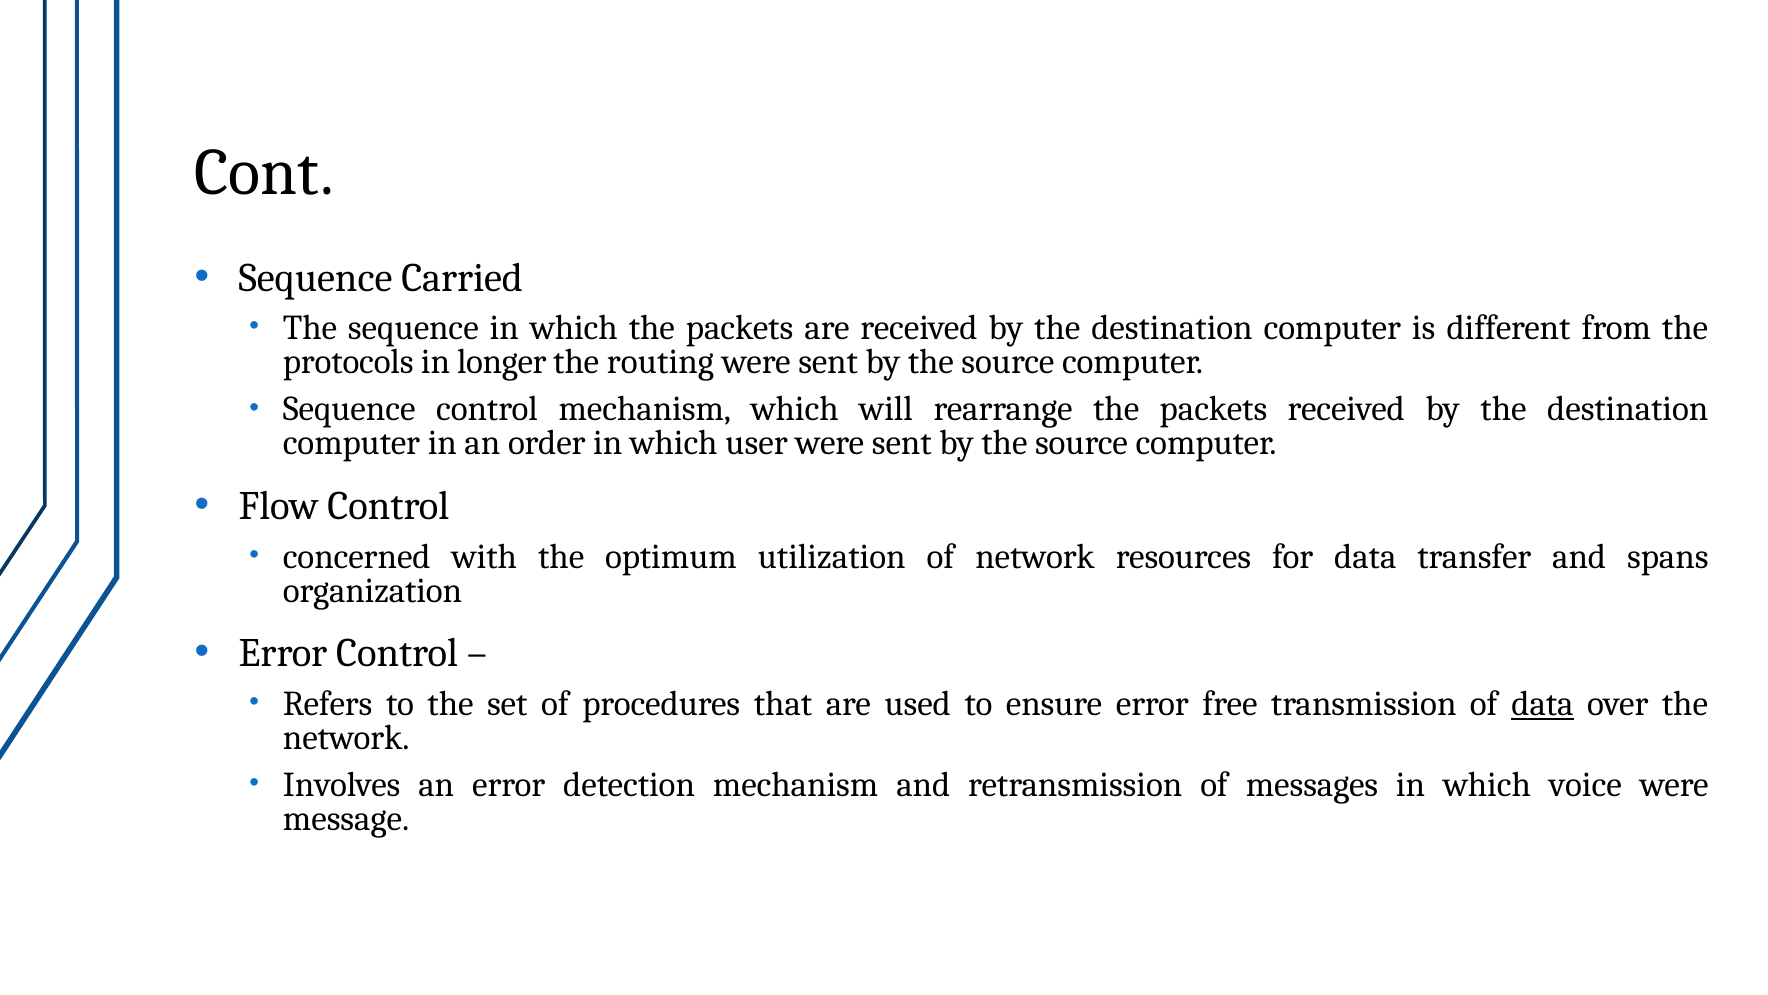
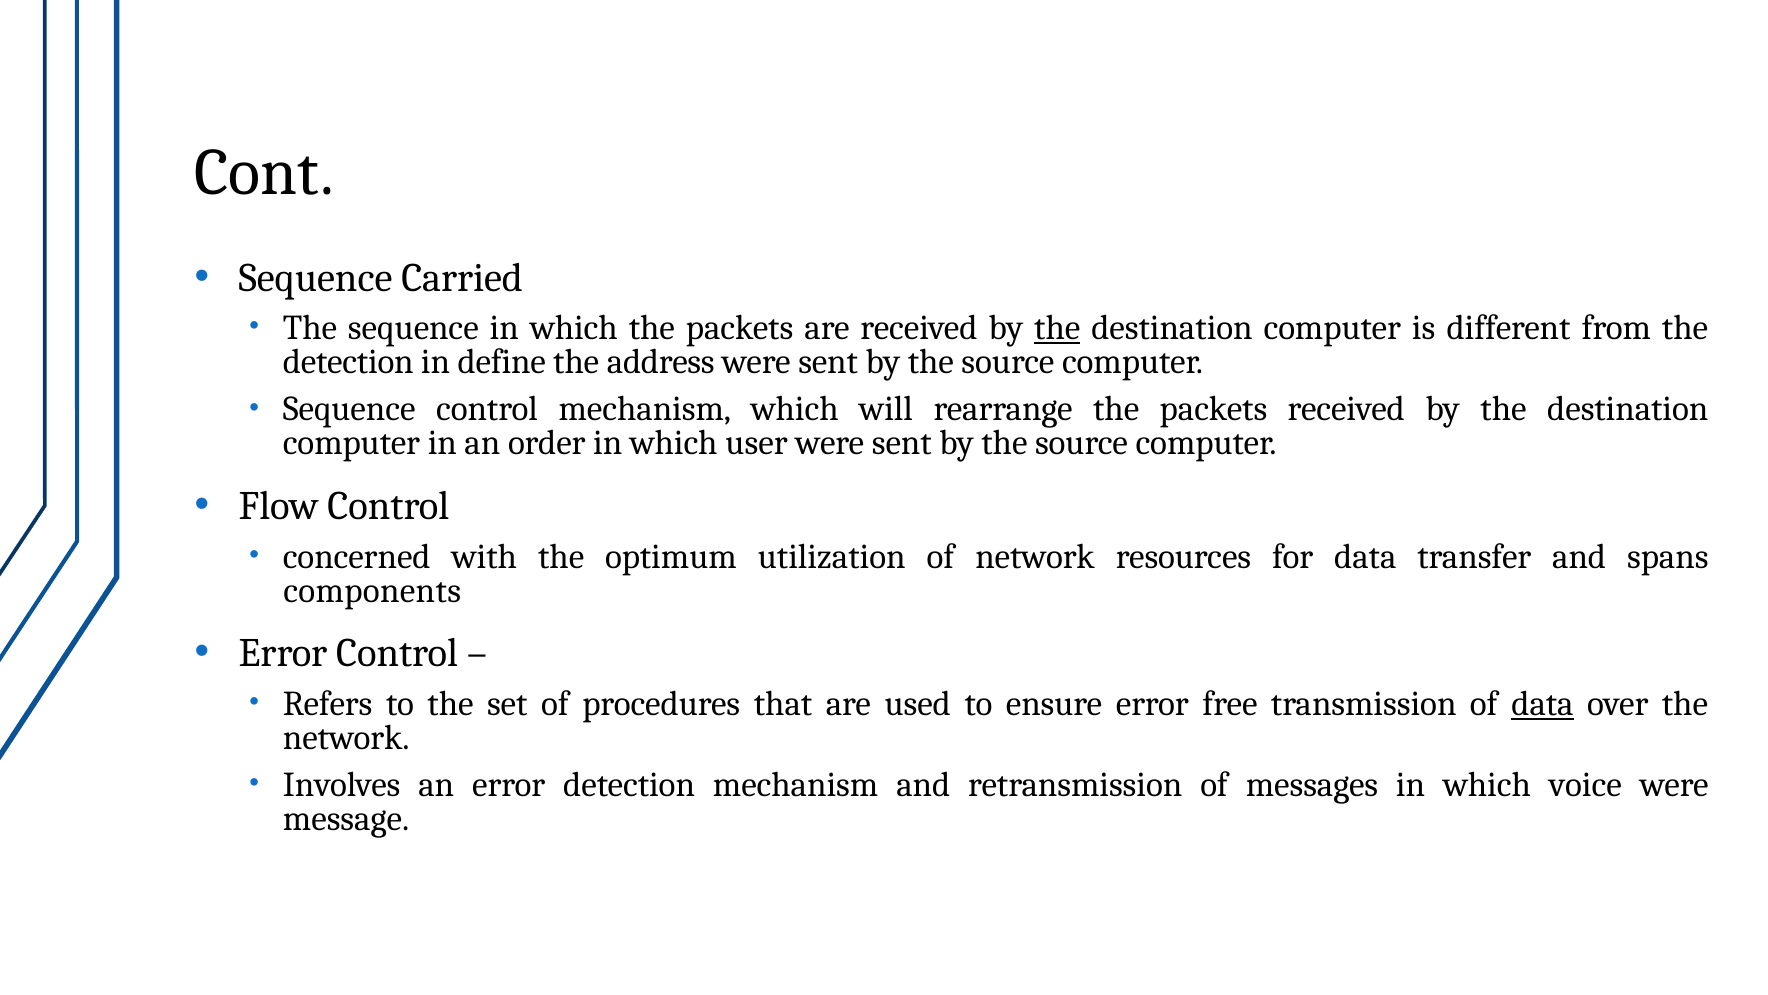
the at (1057, 328) underline: none -> present
protocols at (348, 362): protocols -> detection
longer: longer -> define
routing: routing -> address
organization: organization -> components
